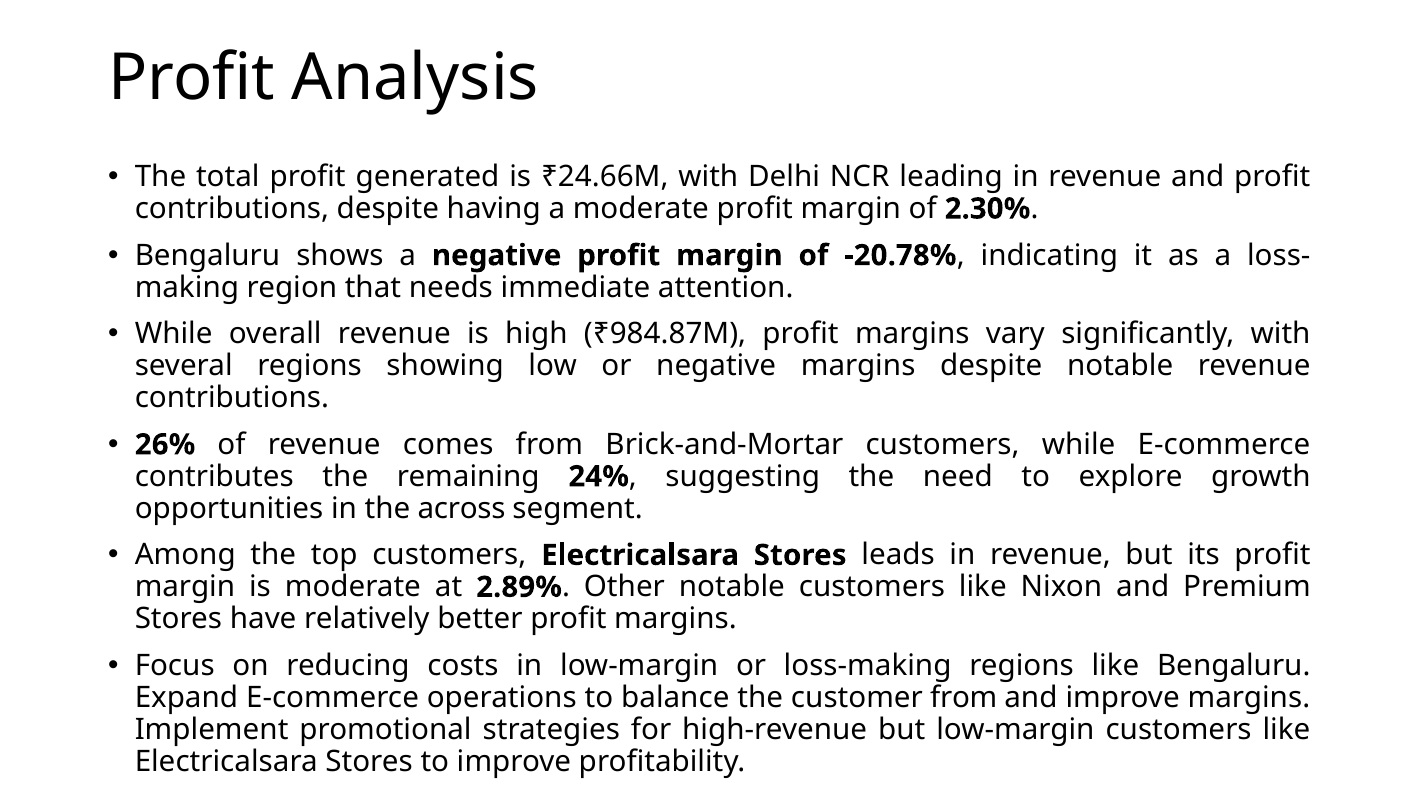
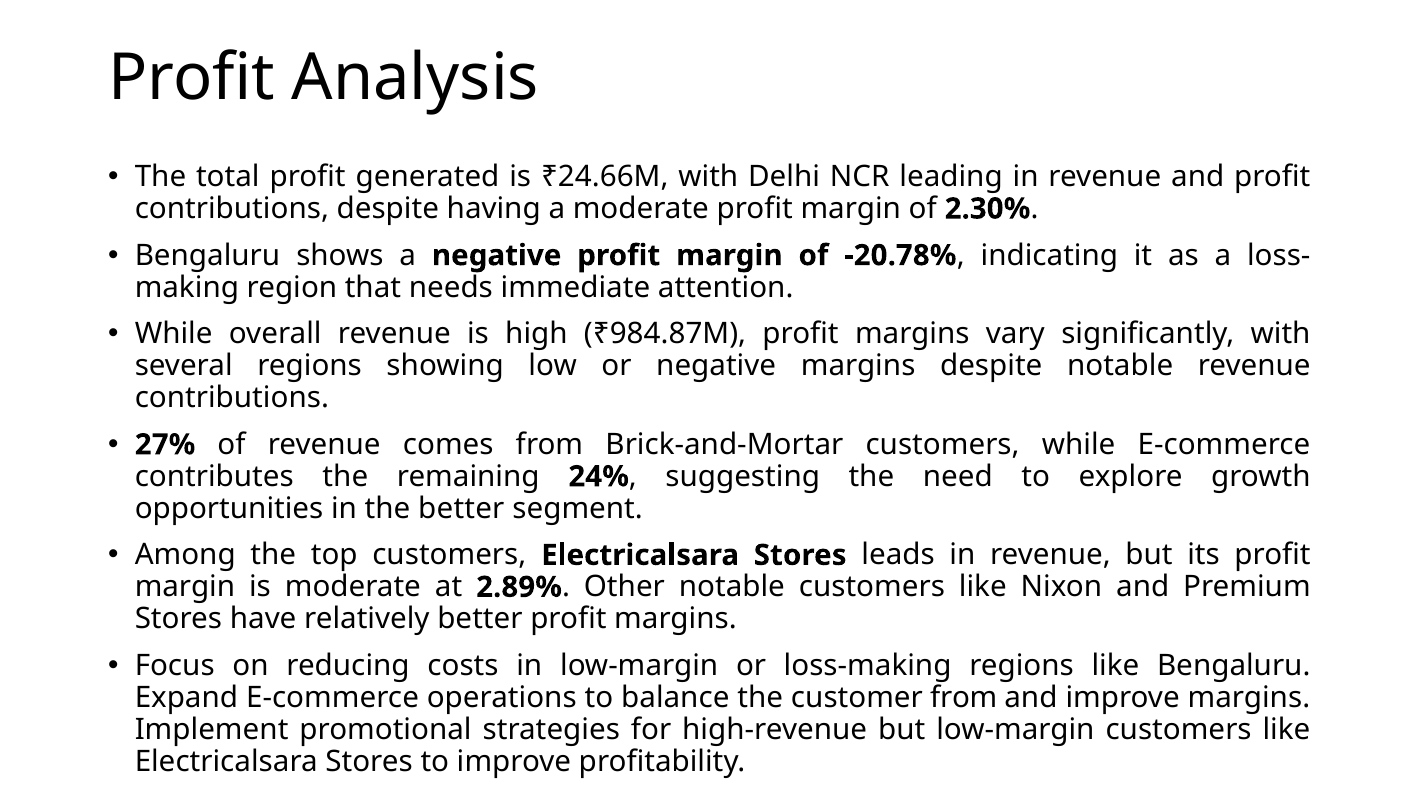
26%: 26% -> 27%
the across: across -> better
